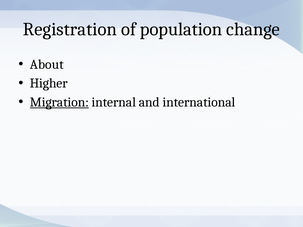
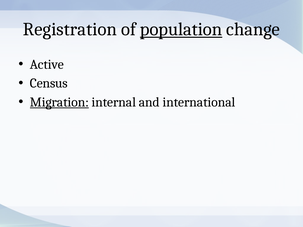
population underline: none -> present
About: About -> Active
Higher: Higher -> Census
